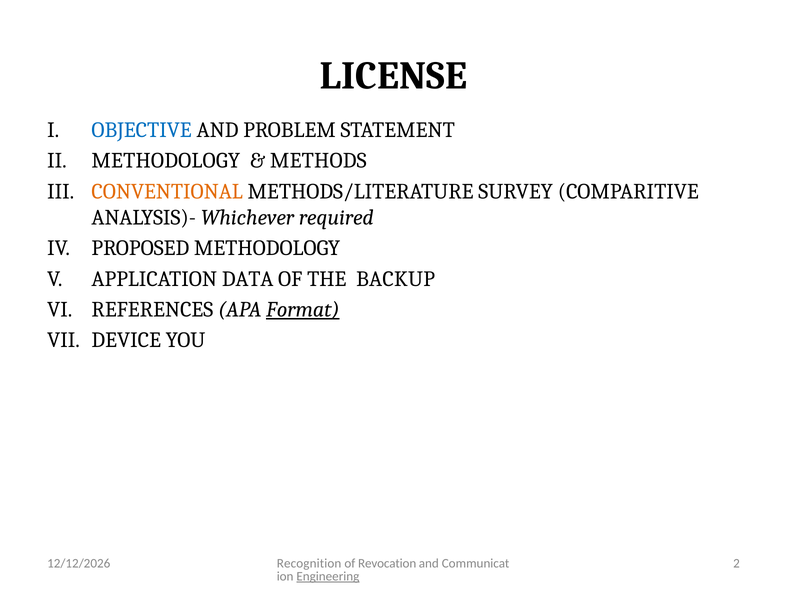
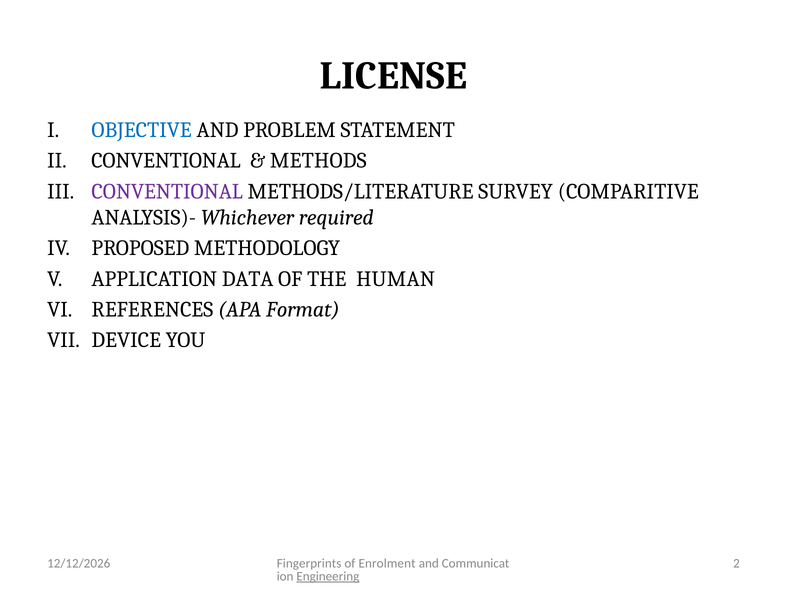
METHODOLOGY at (166, 161): METHODOLOGY -> CONVENTIONAL
CONVENTIONAL at (167, 191) colour: orange -> purple
BACKUP: BACKUP -> HUMAN
Format underline: present -> none
Recognition: Recognition -> Fingerprints
Revocation: Revocation -> Enrolment
